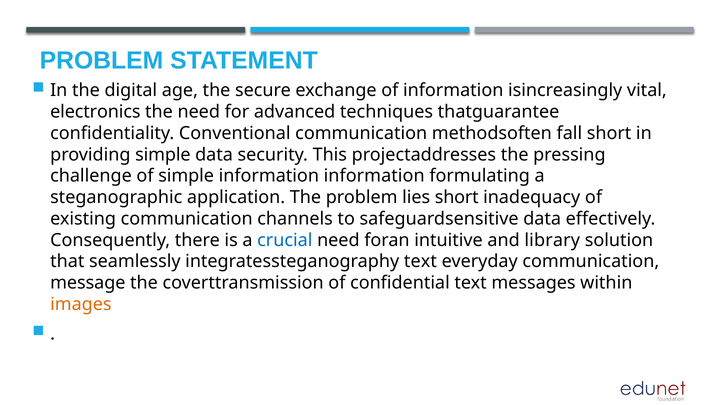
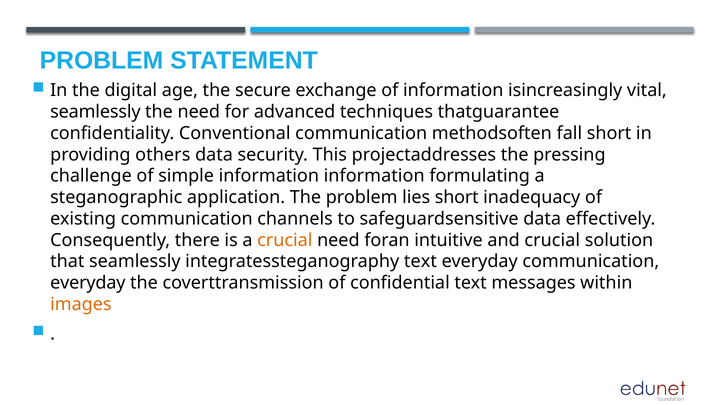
electronics at (95, 112): electronics -> seamlessly
providing simple: simple -> others
crucial at (285, 240) colour: blue -> orange
and library: library -> crucial
message at (88, 283): message -> everyday
